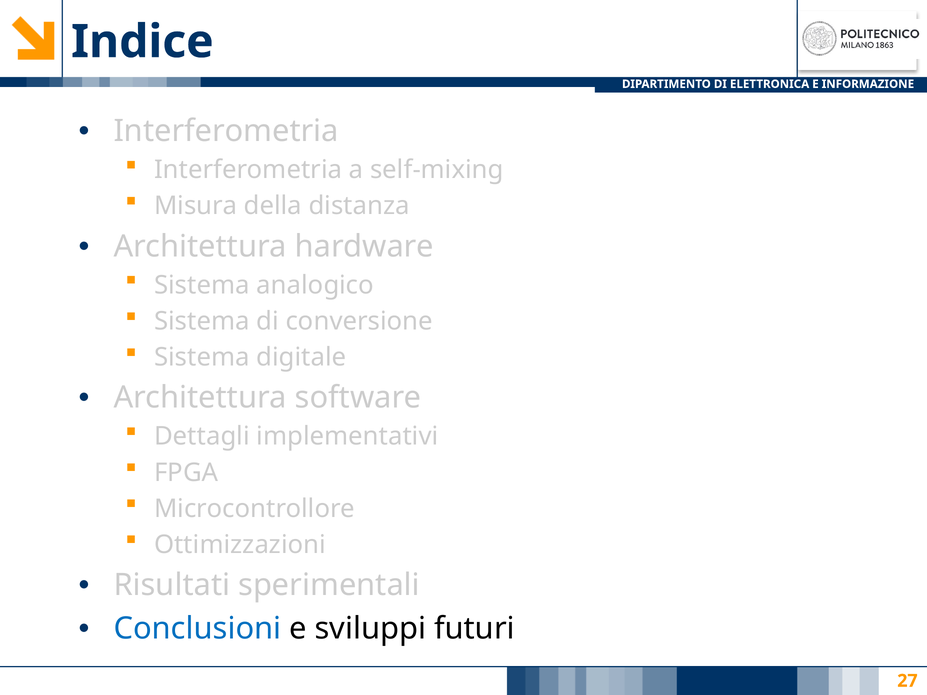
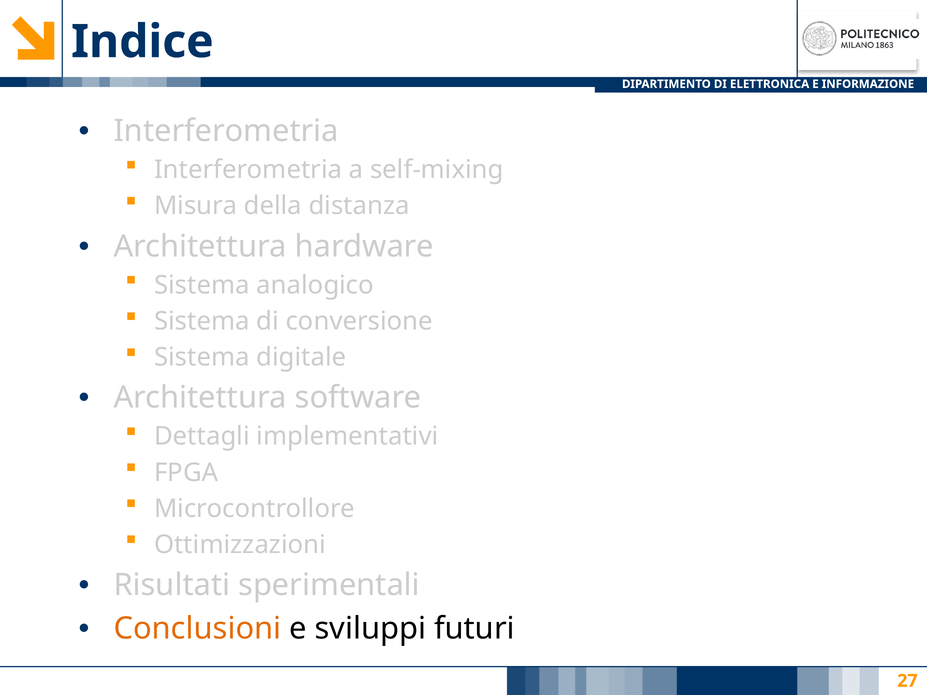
Conclusioni colour: blue -> orange
